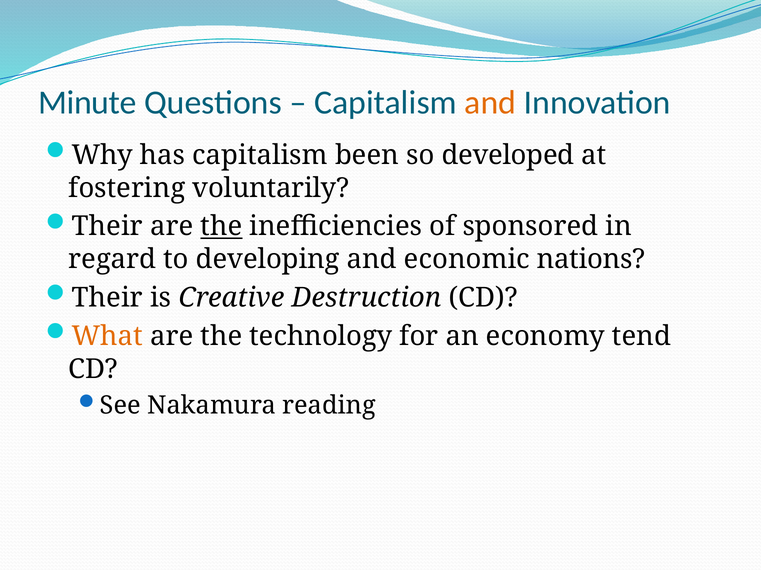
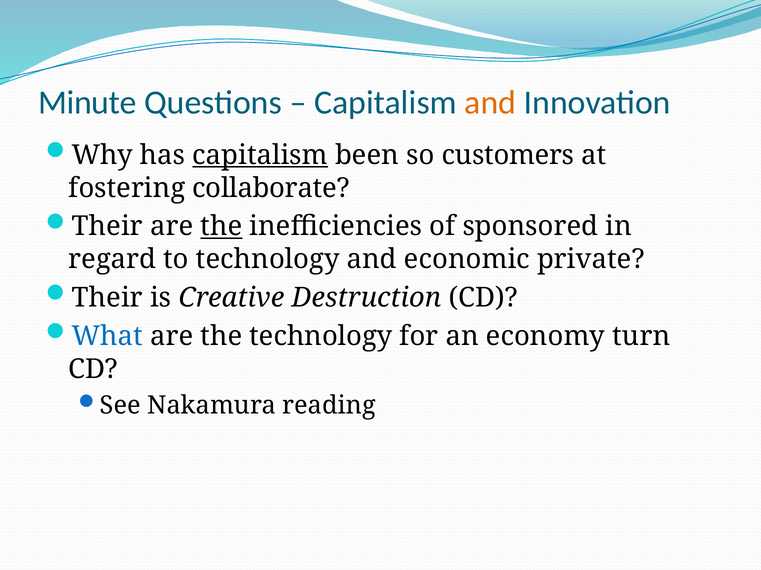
capitalism at (260, 155) underline: none -> present
developed: developed -> customers
voluntarily: voluntarily -> collaborate
to developing: developing -> technology
nations: nations -> private
What colour: orange -> blue
tend: tend -> turn
